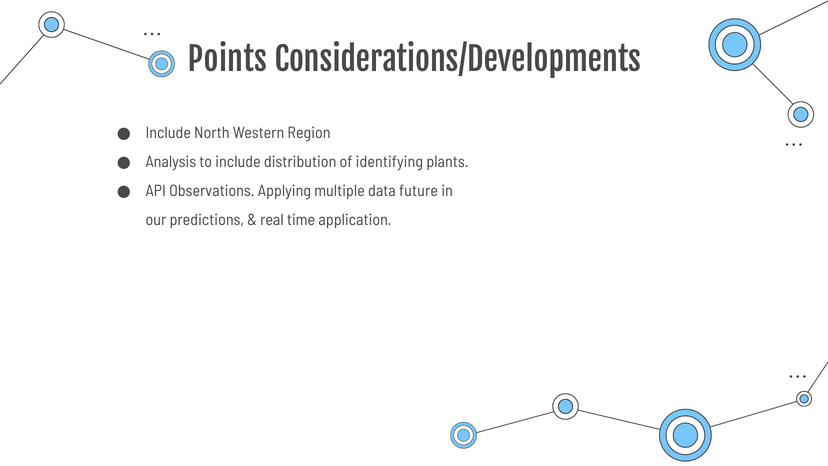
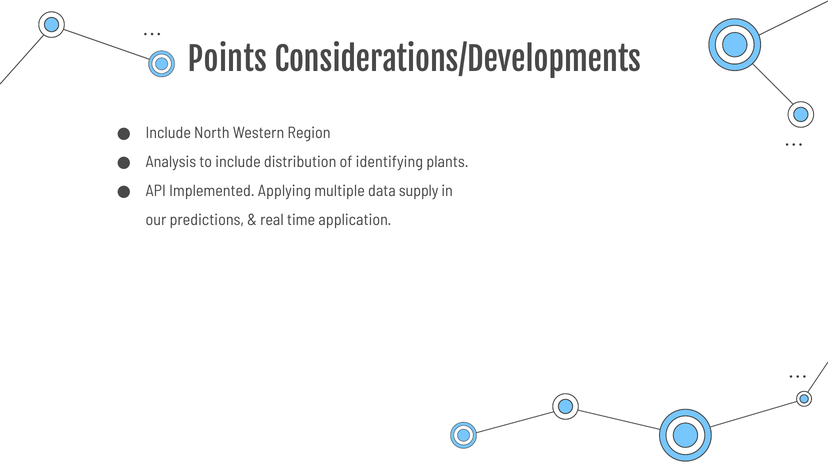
Observations: Observations -> Implemented
future: future -> supply
